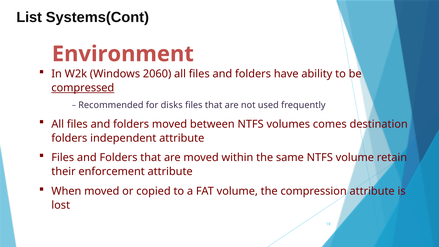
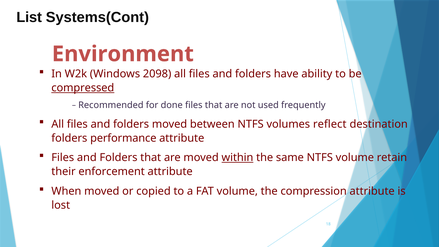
2060: 2060 -> 2098
disks: disks -> done
comes: comes -> reflect
independent: independent -> performance
within underline: none -> present
